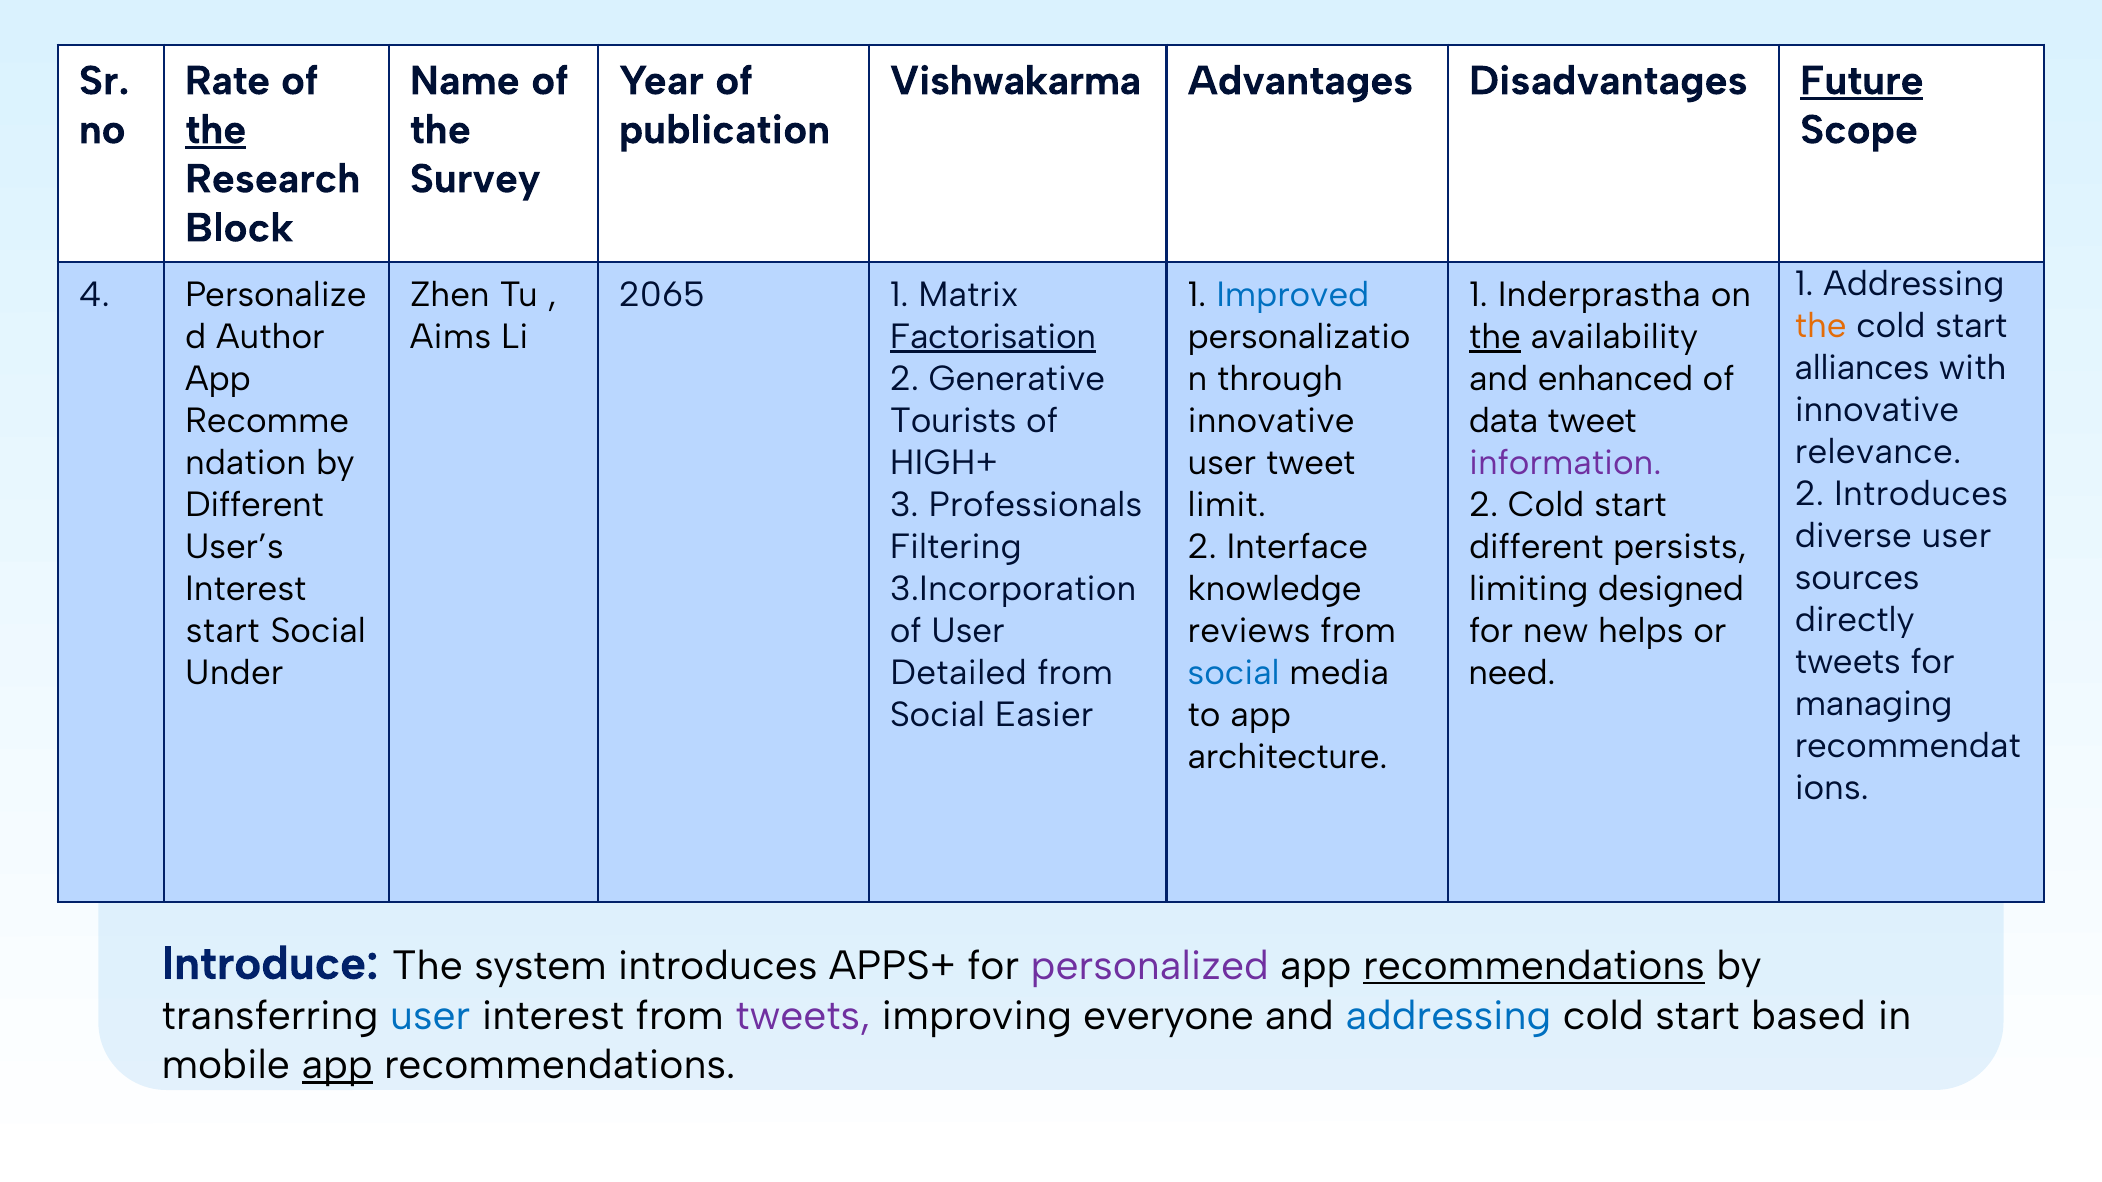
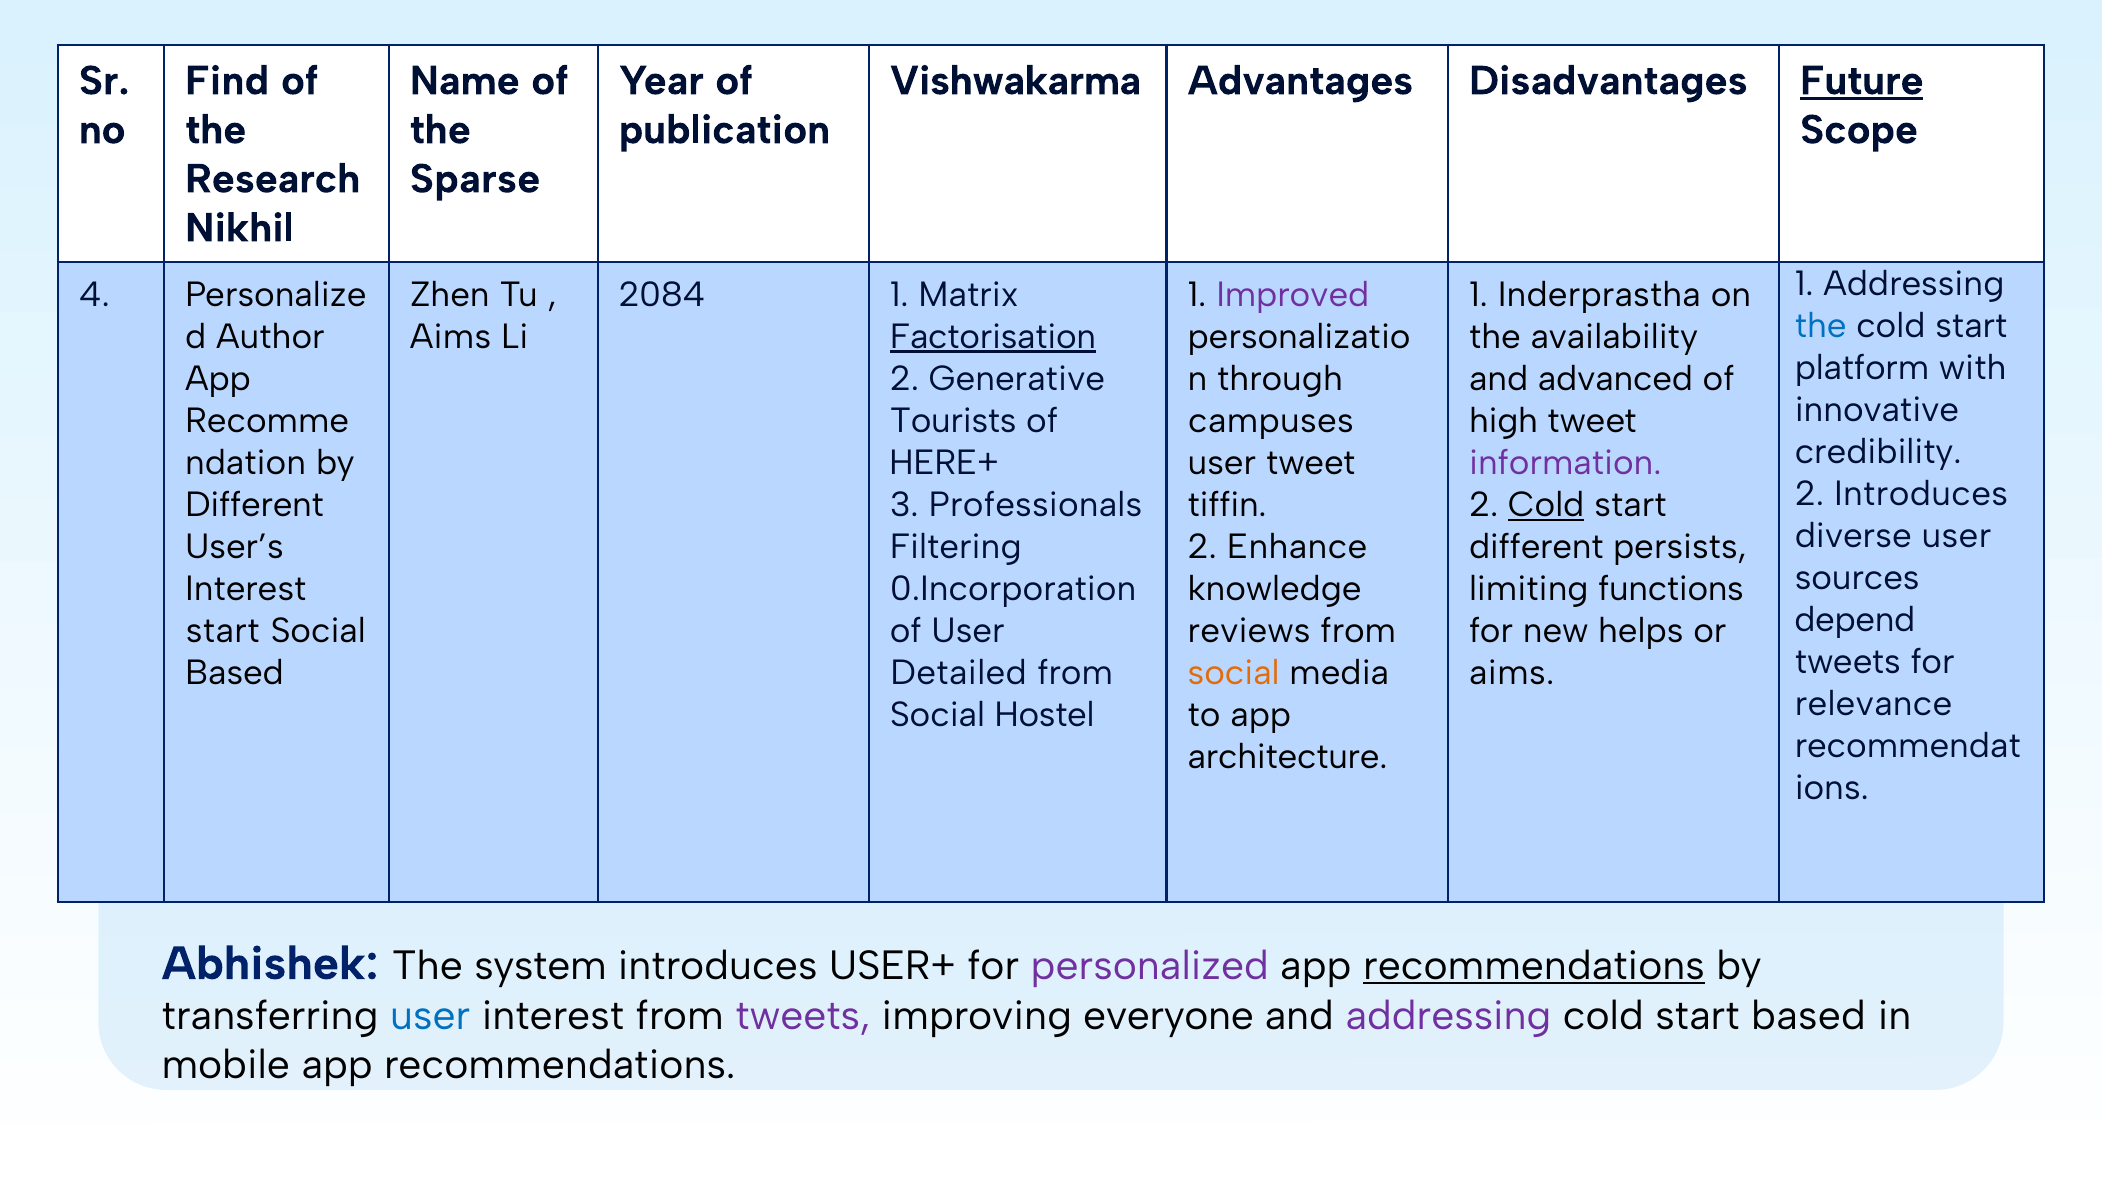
Rate: Rate -> Find
the at (216, 130) underline: present -> none
Survey: Survey -> Sparse
Block: Block -> Nikhil
2065: 2065 -> 2084
Improved colour: blue -> purple
the at (1821, 326) colour: orange -> blue
the at (1495, 337) underline: present -> none
alliances: alliances -> platform
enhanced: enhanced -> advanced
innovative at (1271, 421): innovative -> campuses
data: data -> high
relevance: relevance -> credibility
HIGH+: HIGH+ -> HERE+
limit: limit -> tiffin
Cold at (1546, 505) underline: none -> present
Interface: Interface -> Enhance
3.Incorporation: 3.Incorporation -> 0.Incorporation
designed: designed -> functions
directly: directly -> depend
Under at (234, 673): Under -> Based
social at (1234, 673) colour: blue -> orange
need at (1512, 673): need -> aims
managing: managing -> relevance
Easier: Easier -> Hostel
Introduce: Introduce -> Abhishek
APPS+: APPS+ -> USER+
addressing at (1449, 1016) colour: blue -> purple
app at (337, 1065) underline: present -> none
